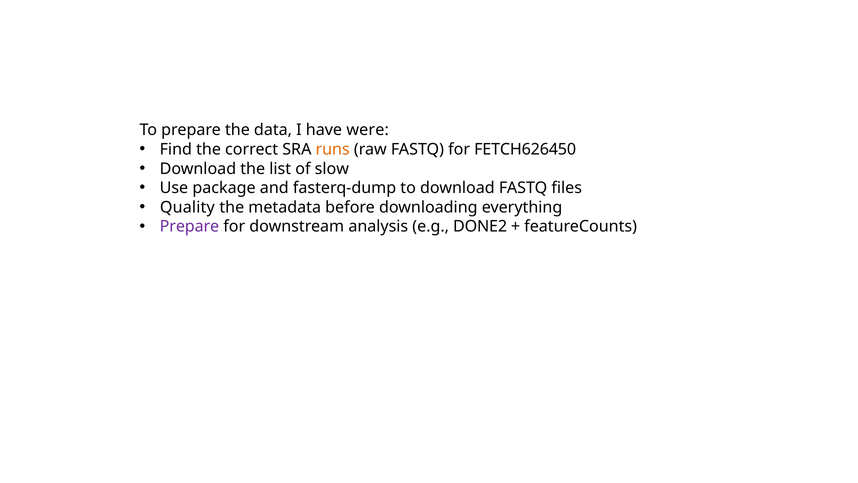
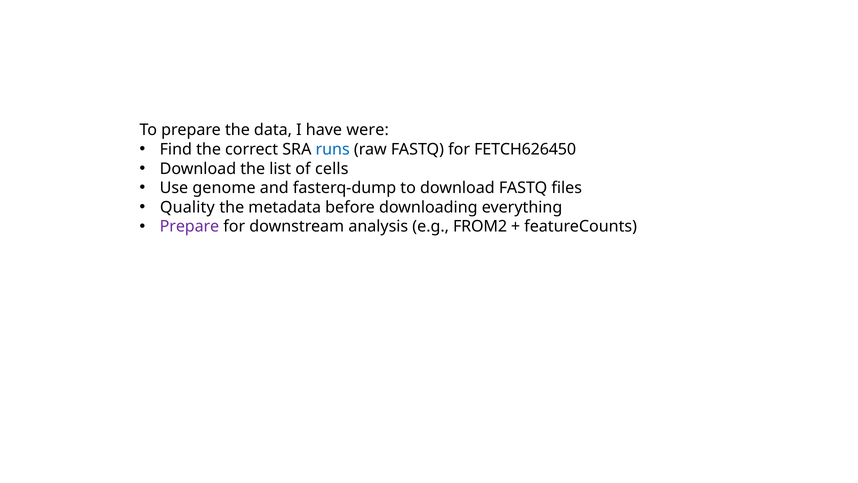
runs colour: orange -> blue
slow: slow -> cells
package: package -> genome
DONE2: DONE2 -> FROM2
